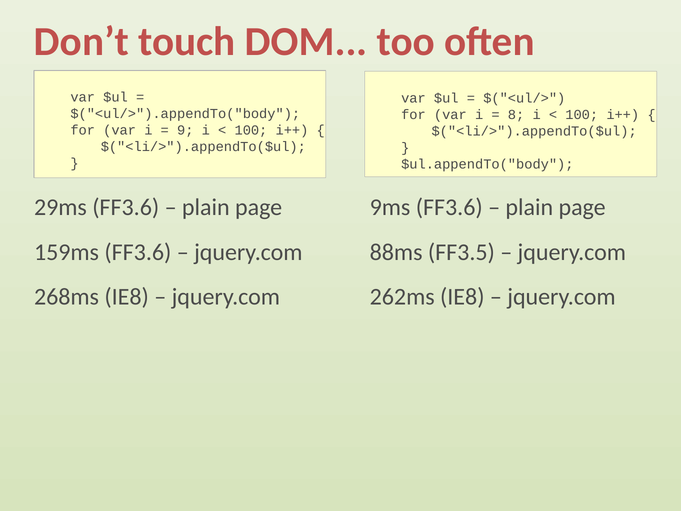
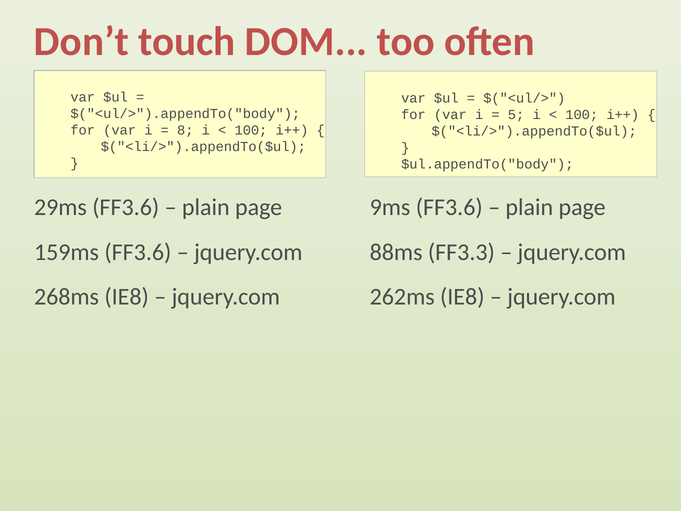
8: 8 -> 5
9: 9 -> 8
FF3.5: FF3.5 -> FF3.3
